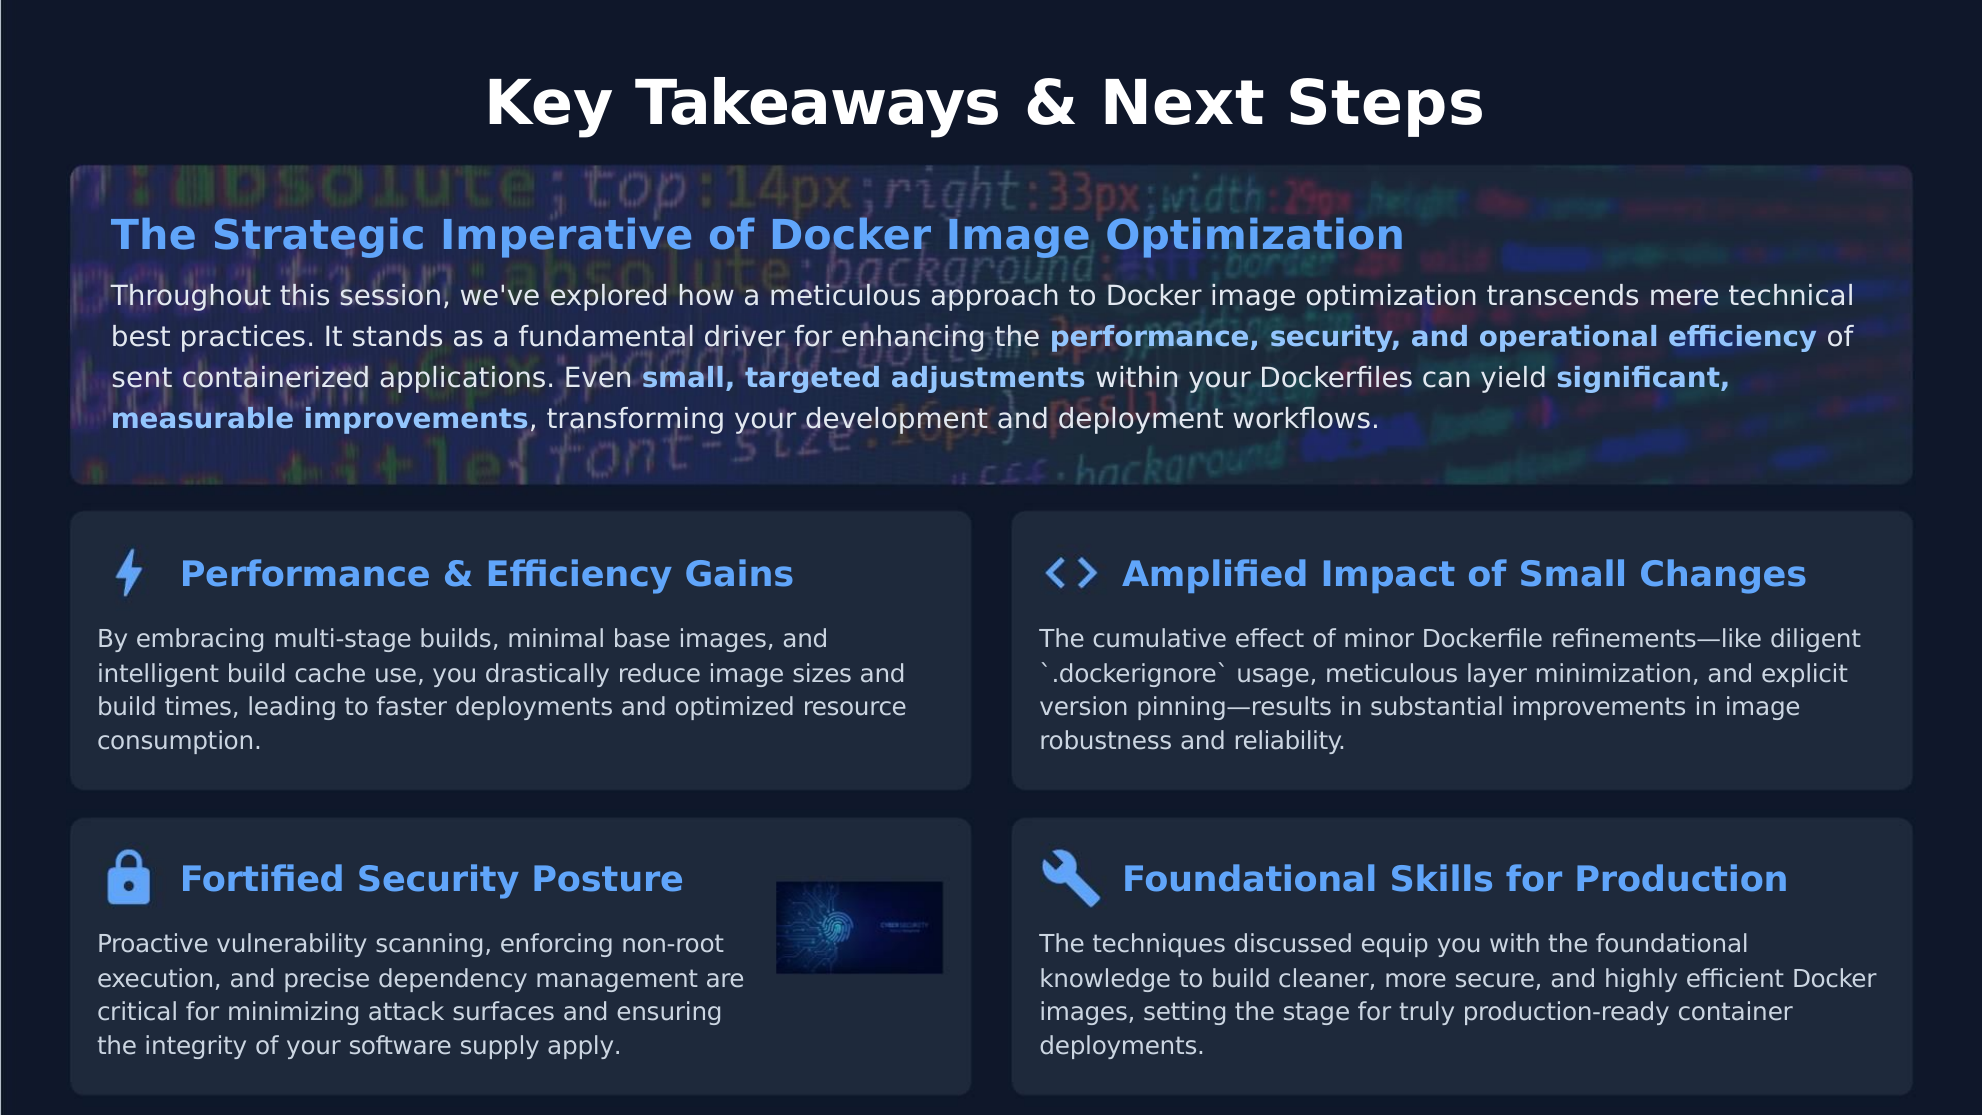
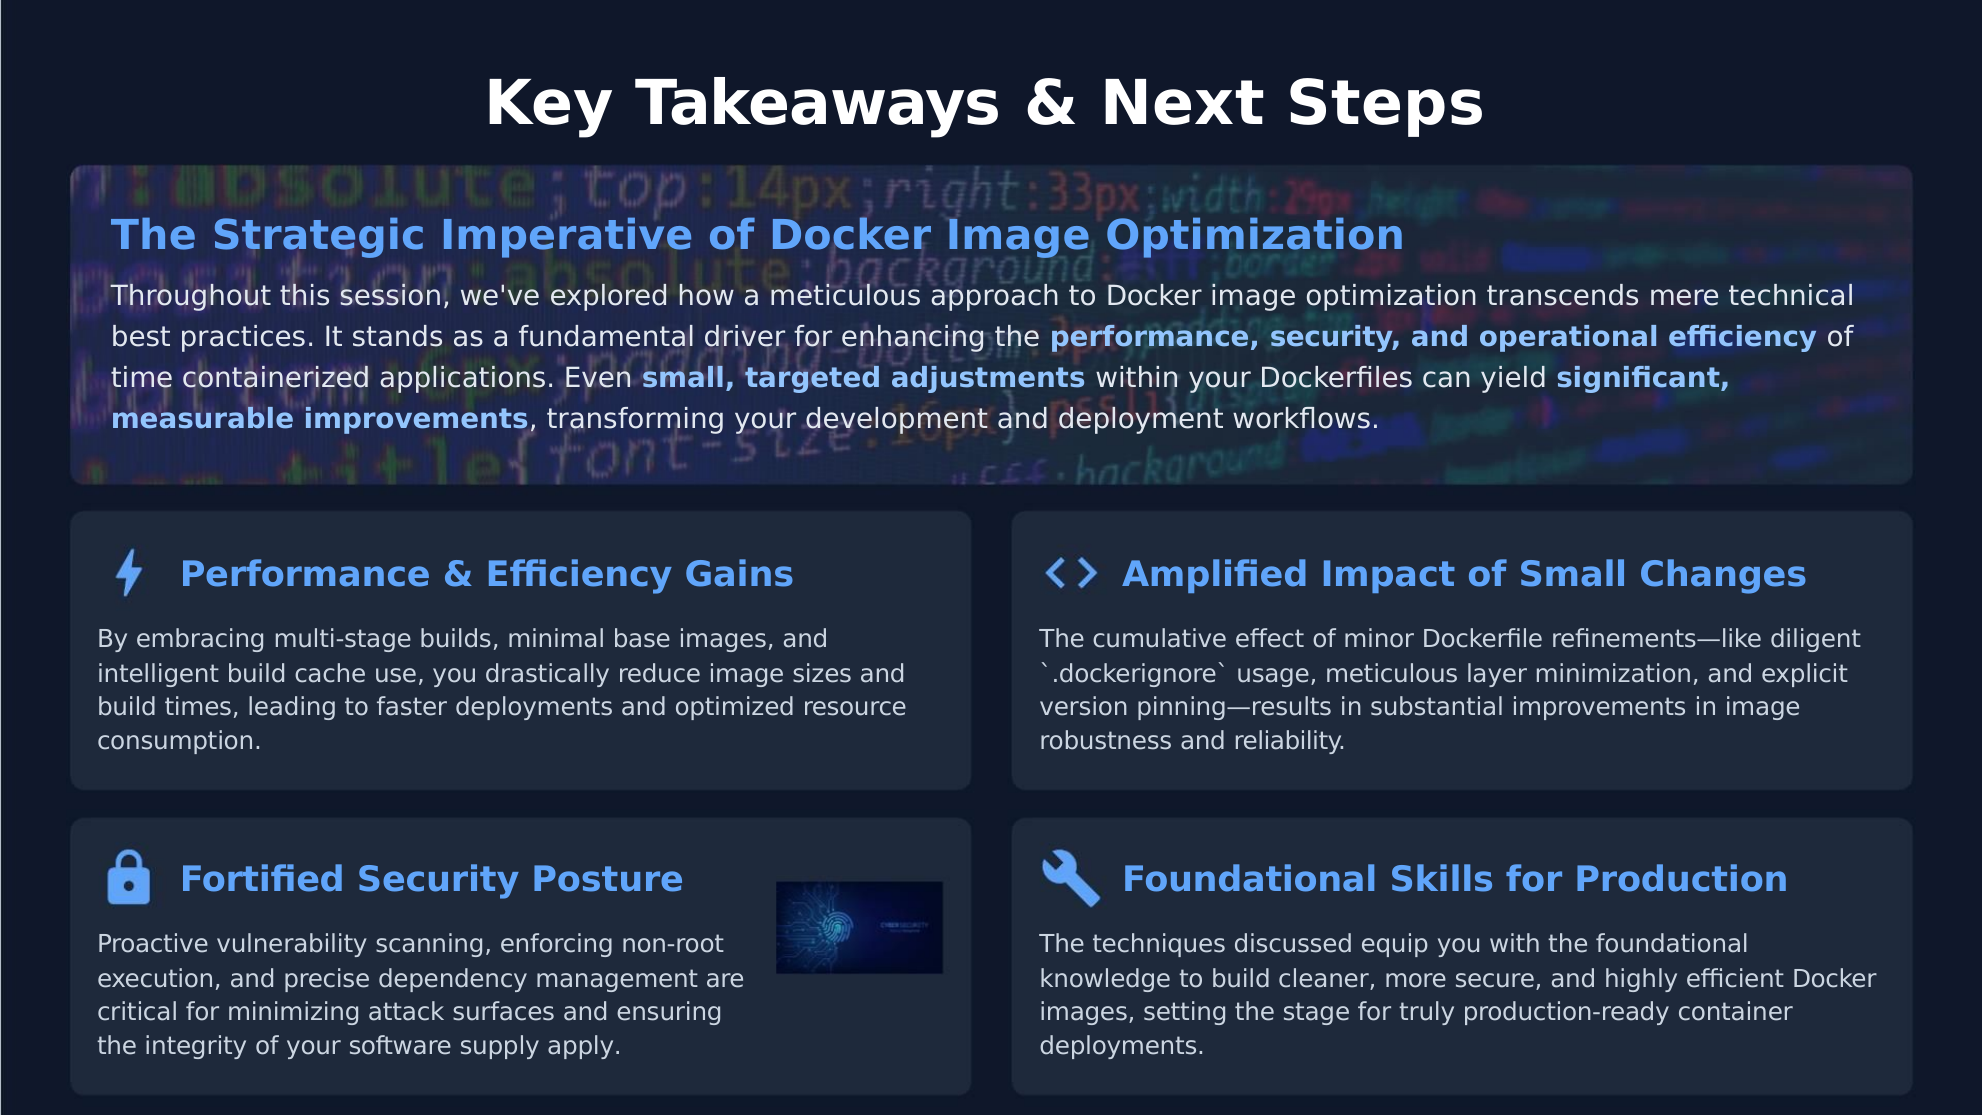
sent: sent -> time
